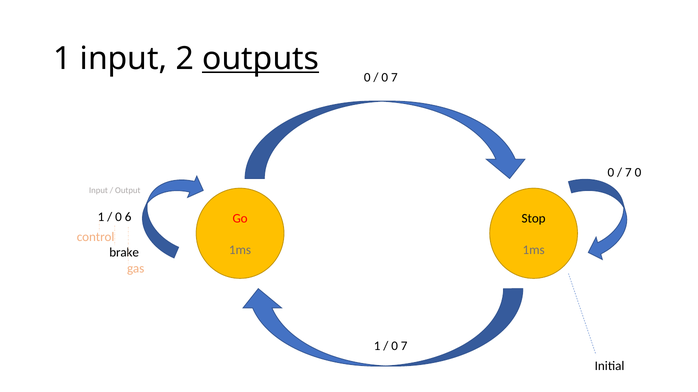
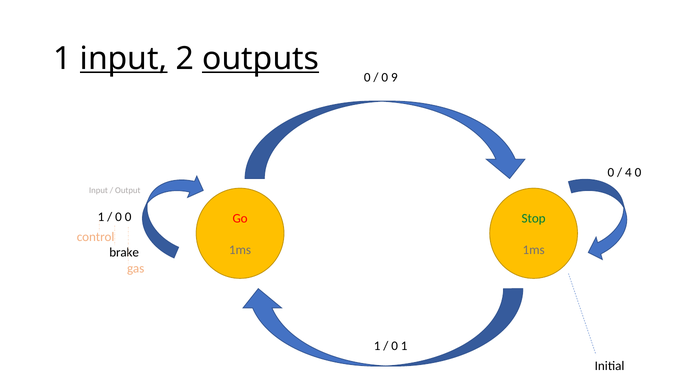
input at (124, 59) underline: none -> present
7 at (394, 78): 7 -> 9
7 at (628, 173): 7 -> 4
0 6: 6 -> 0
Stop colour: black -> green
7 at (404, 346): 7 -> 1
